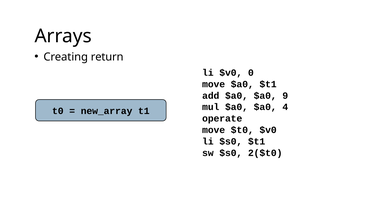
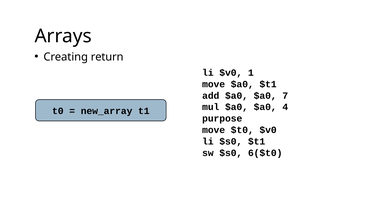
0: 0 -> 1
9: 9 -> 7
operate: operate -> purpose
2($t0: 2($t0 -> 6($t0
